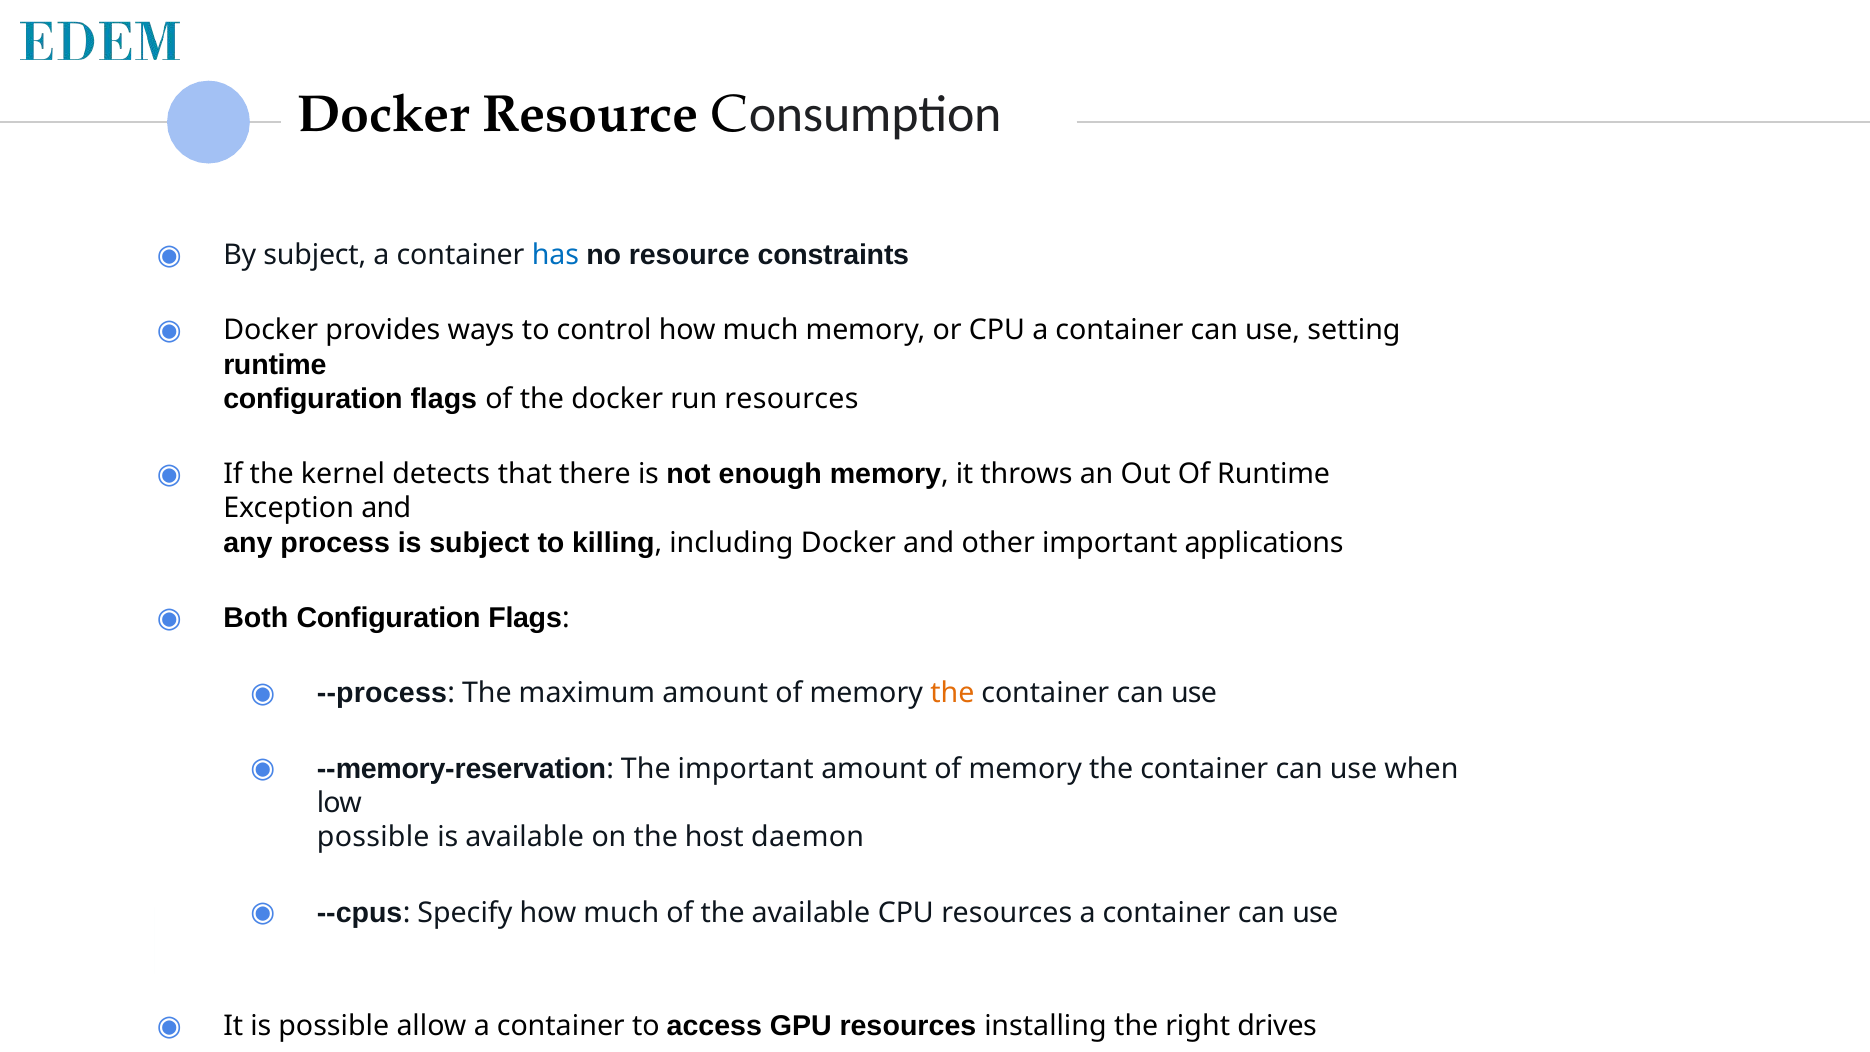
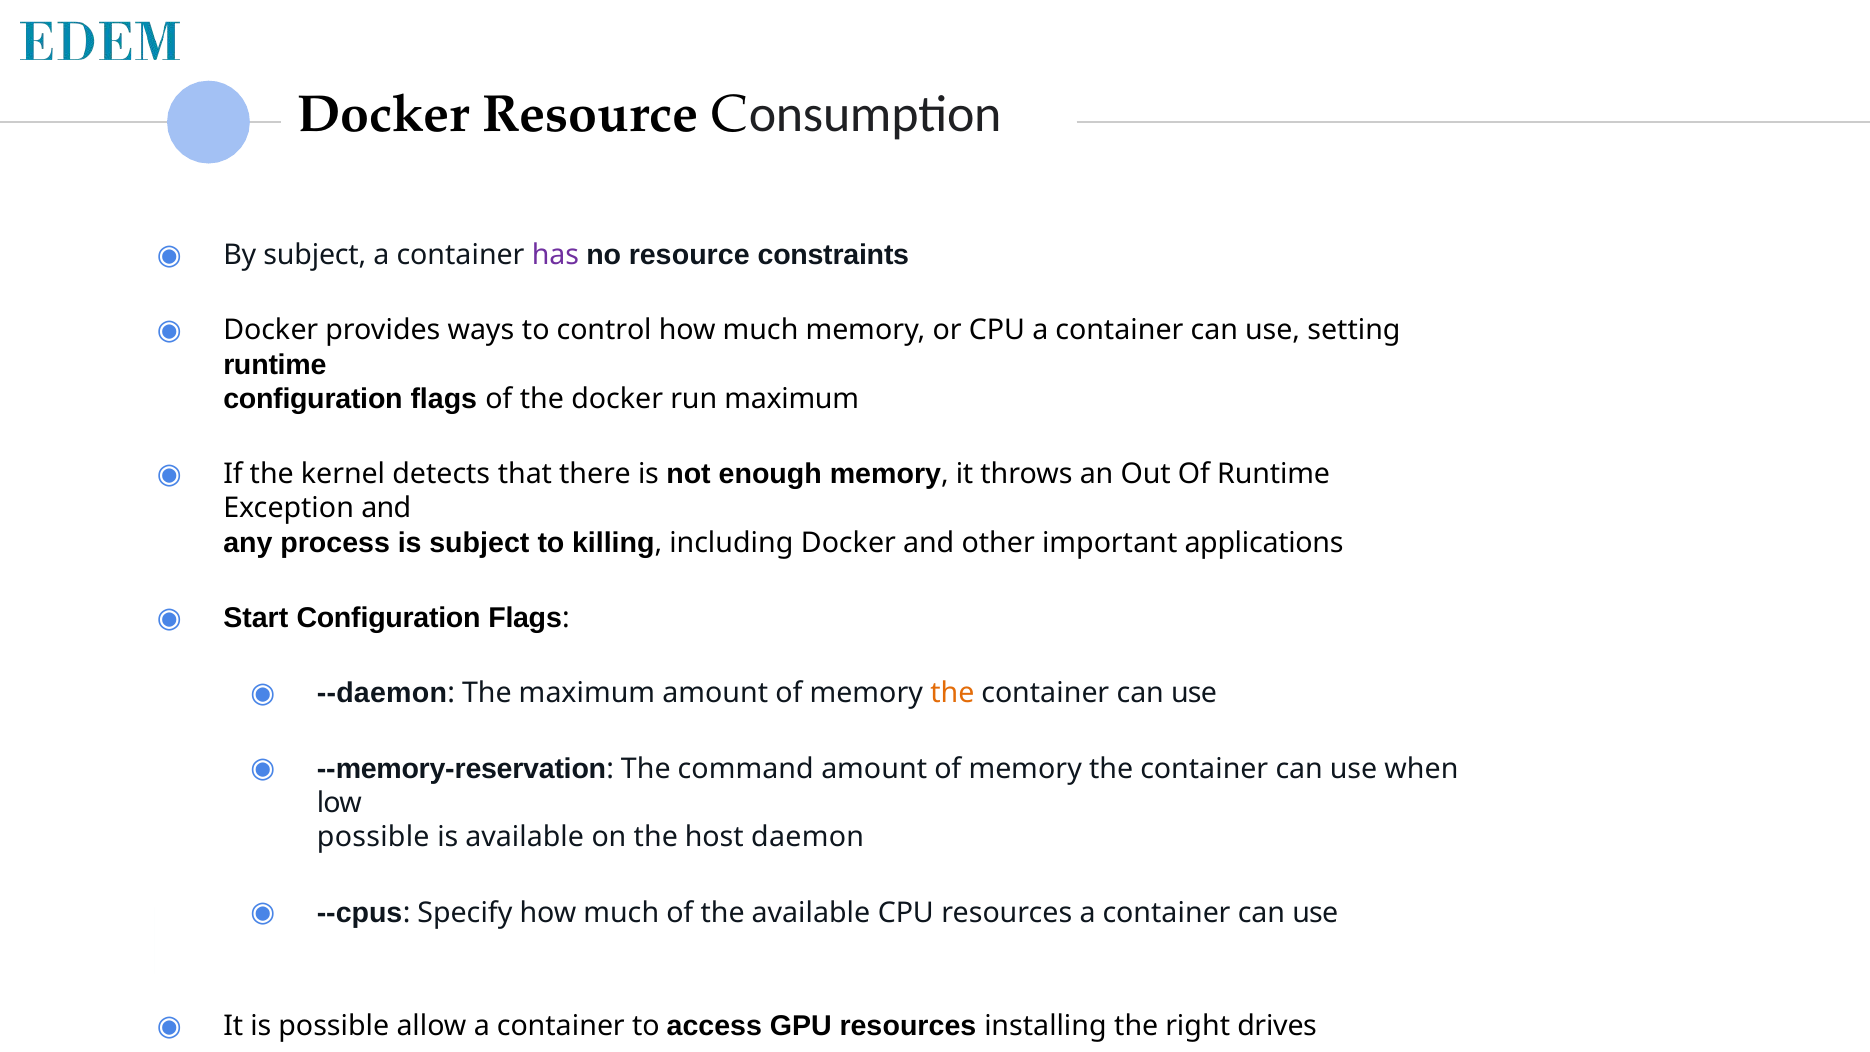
has colour: blue -> purple
run resources: resources -> maximum
Both: Both -> Start
--process: --process -> --daemon
The important: important -> command
